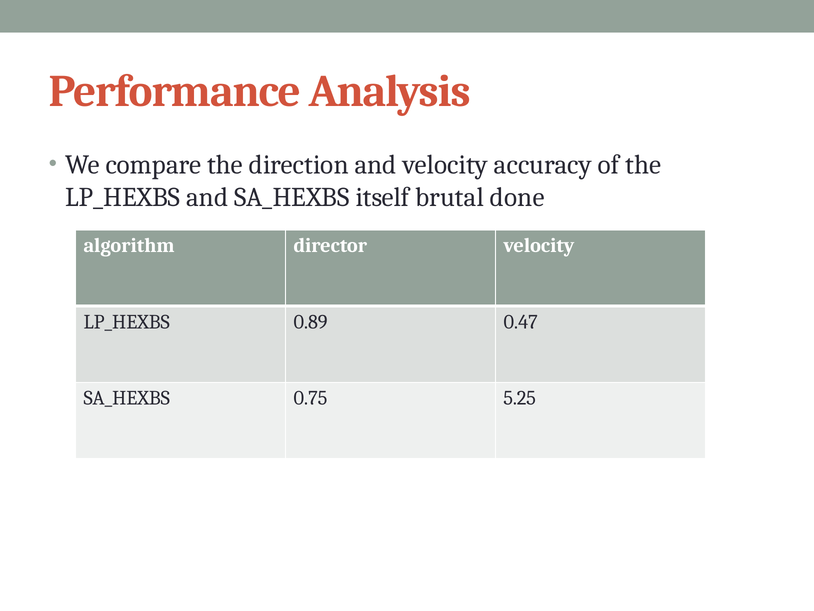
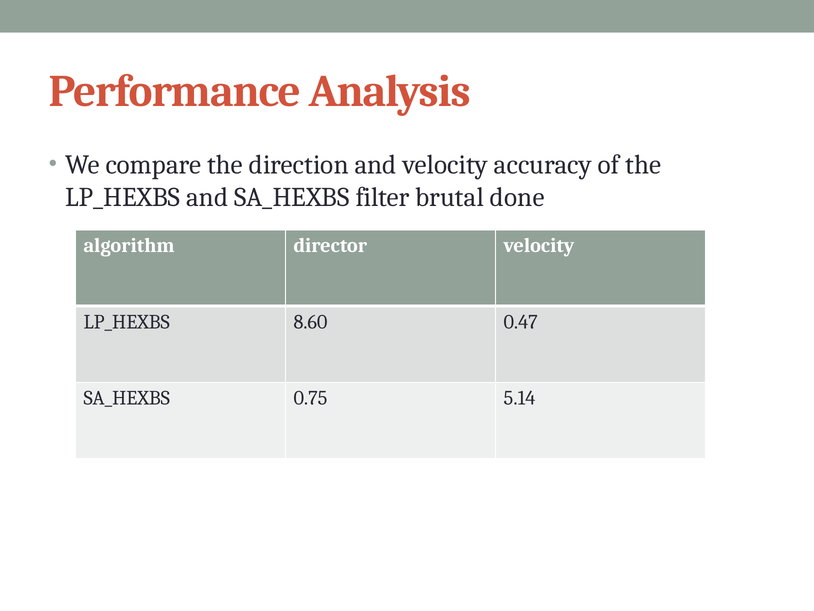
itself: itself -> filter
0.89: 0.89 -> 8.60
5.25: 5.25 -> 5.14
